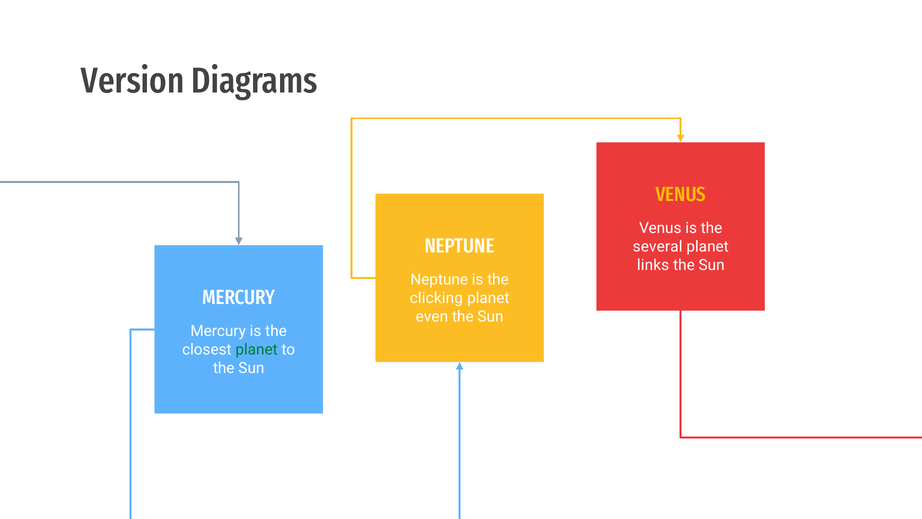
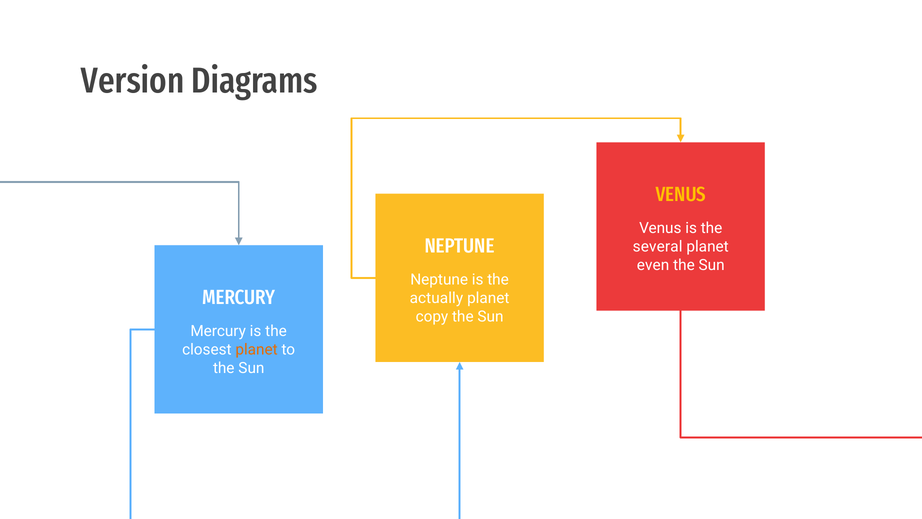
links: links -> even
clicking: clicking -> actually
even: even -> copy
planet at (257, 349) colour: green -> orange
